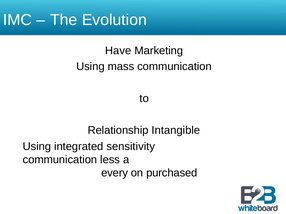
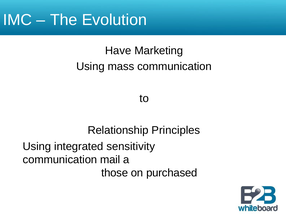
Intangible: Intangible -> Principles
less: less -> mail
every: every -> those
